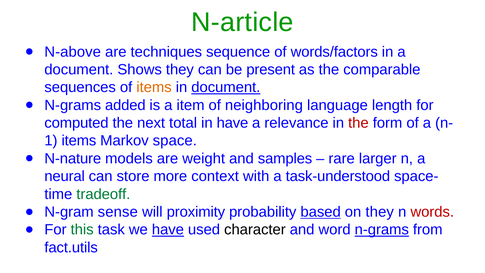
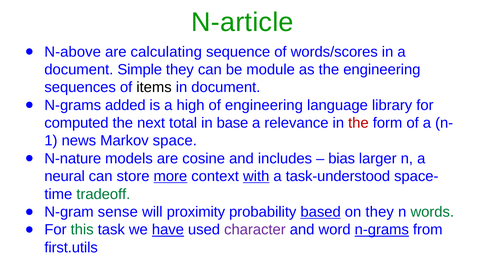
techniques: techniques -> calculating
words/factors: words/factors -> words/scores
Shows: Shows -> Simple
present: present -> module
the comparable: comparable -> engineering
items at (154, 87) colour: orange -> black
document at (226, 87) underline: present -> none
item: item -> high
of neighboring: neighboring -> engineering
length: length -> library
in have: have -> base
items at (79, 141): items -> news
weight: weight -> cosine
samples: samples -> includes
rare: rare -> bias
more underline: none -> present
with underline: none -> present
words colour: red -> green
character colour: black -> purple
fact.utils: fact.utils -> first.utils
